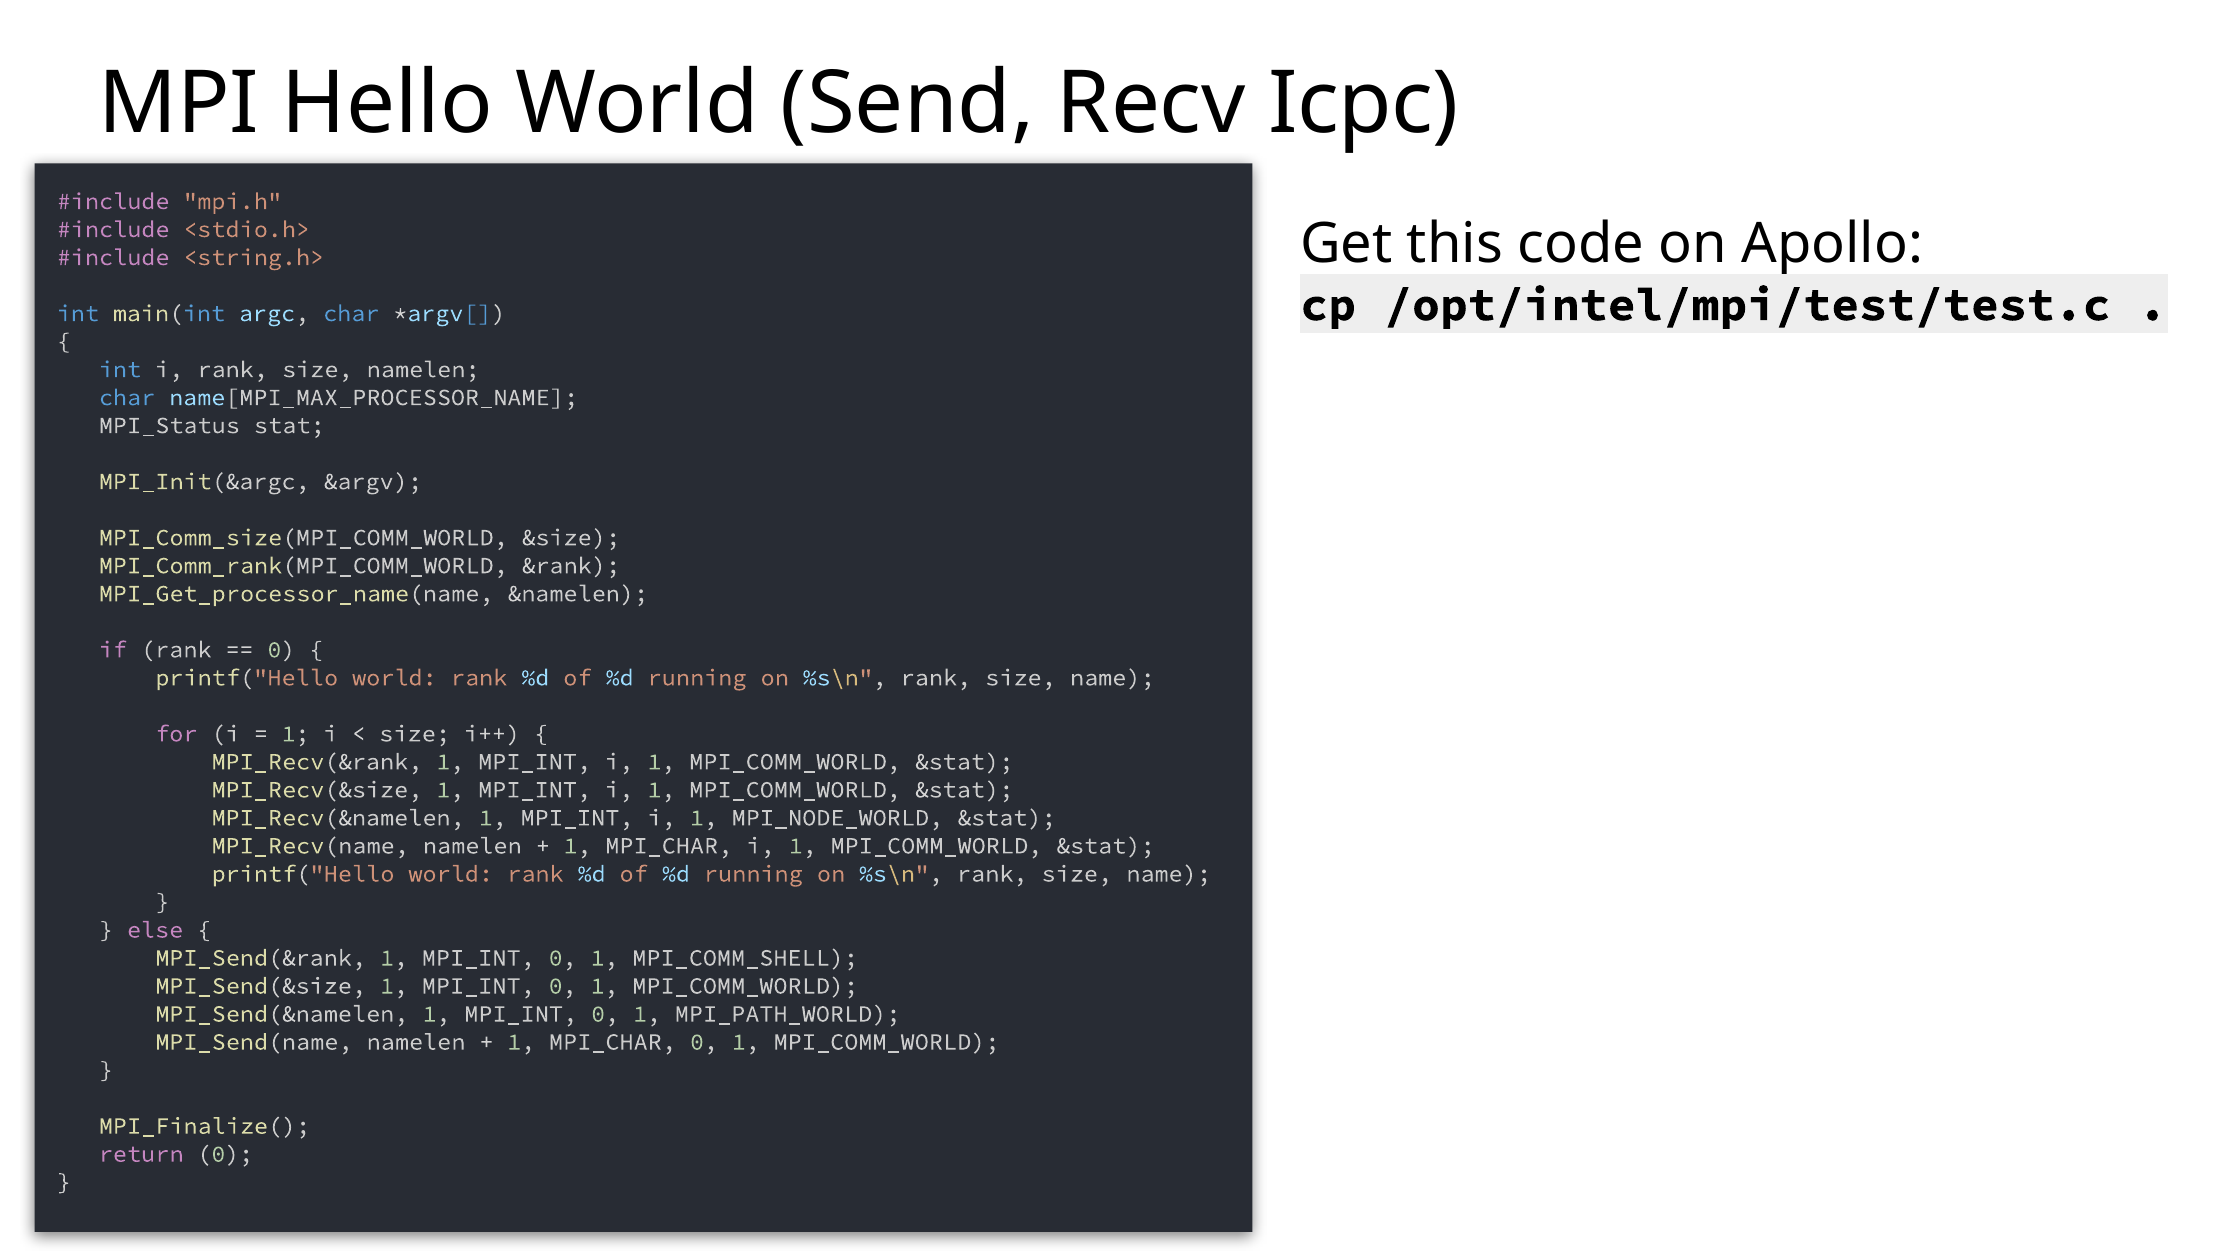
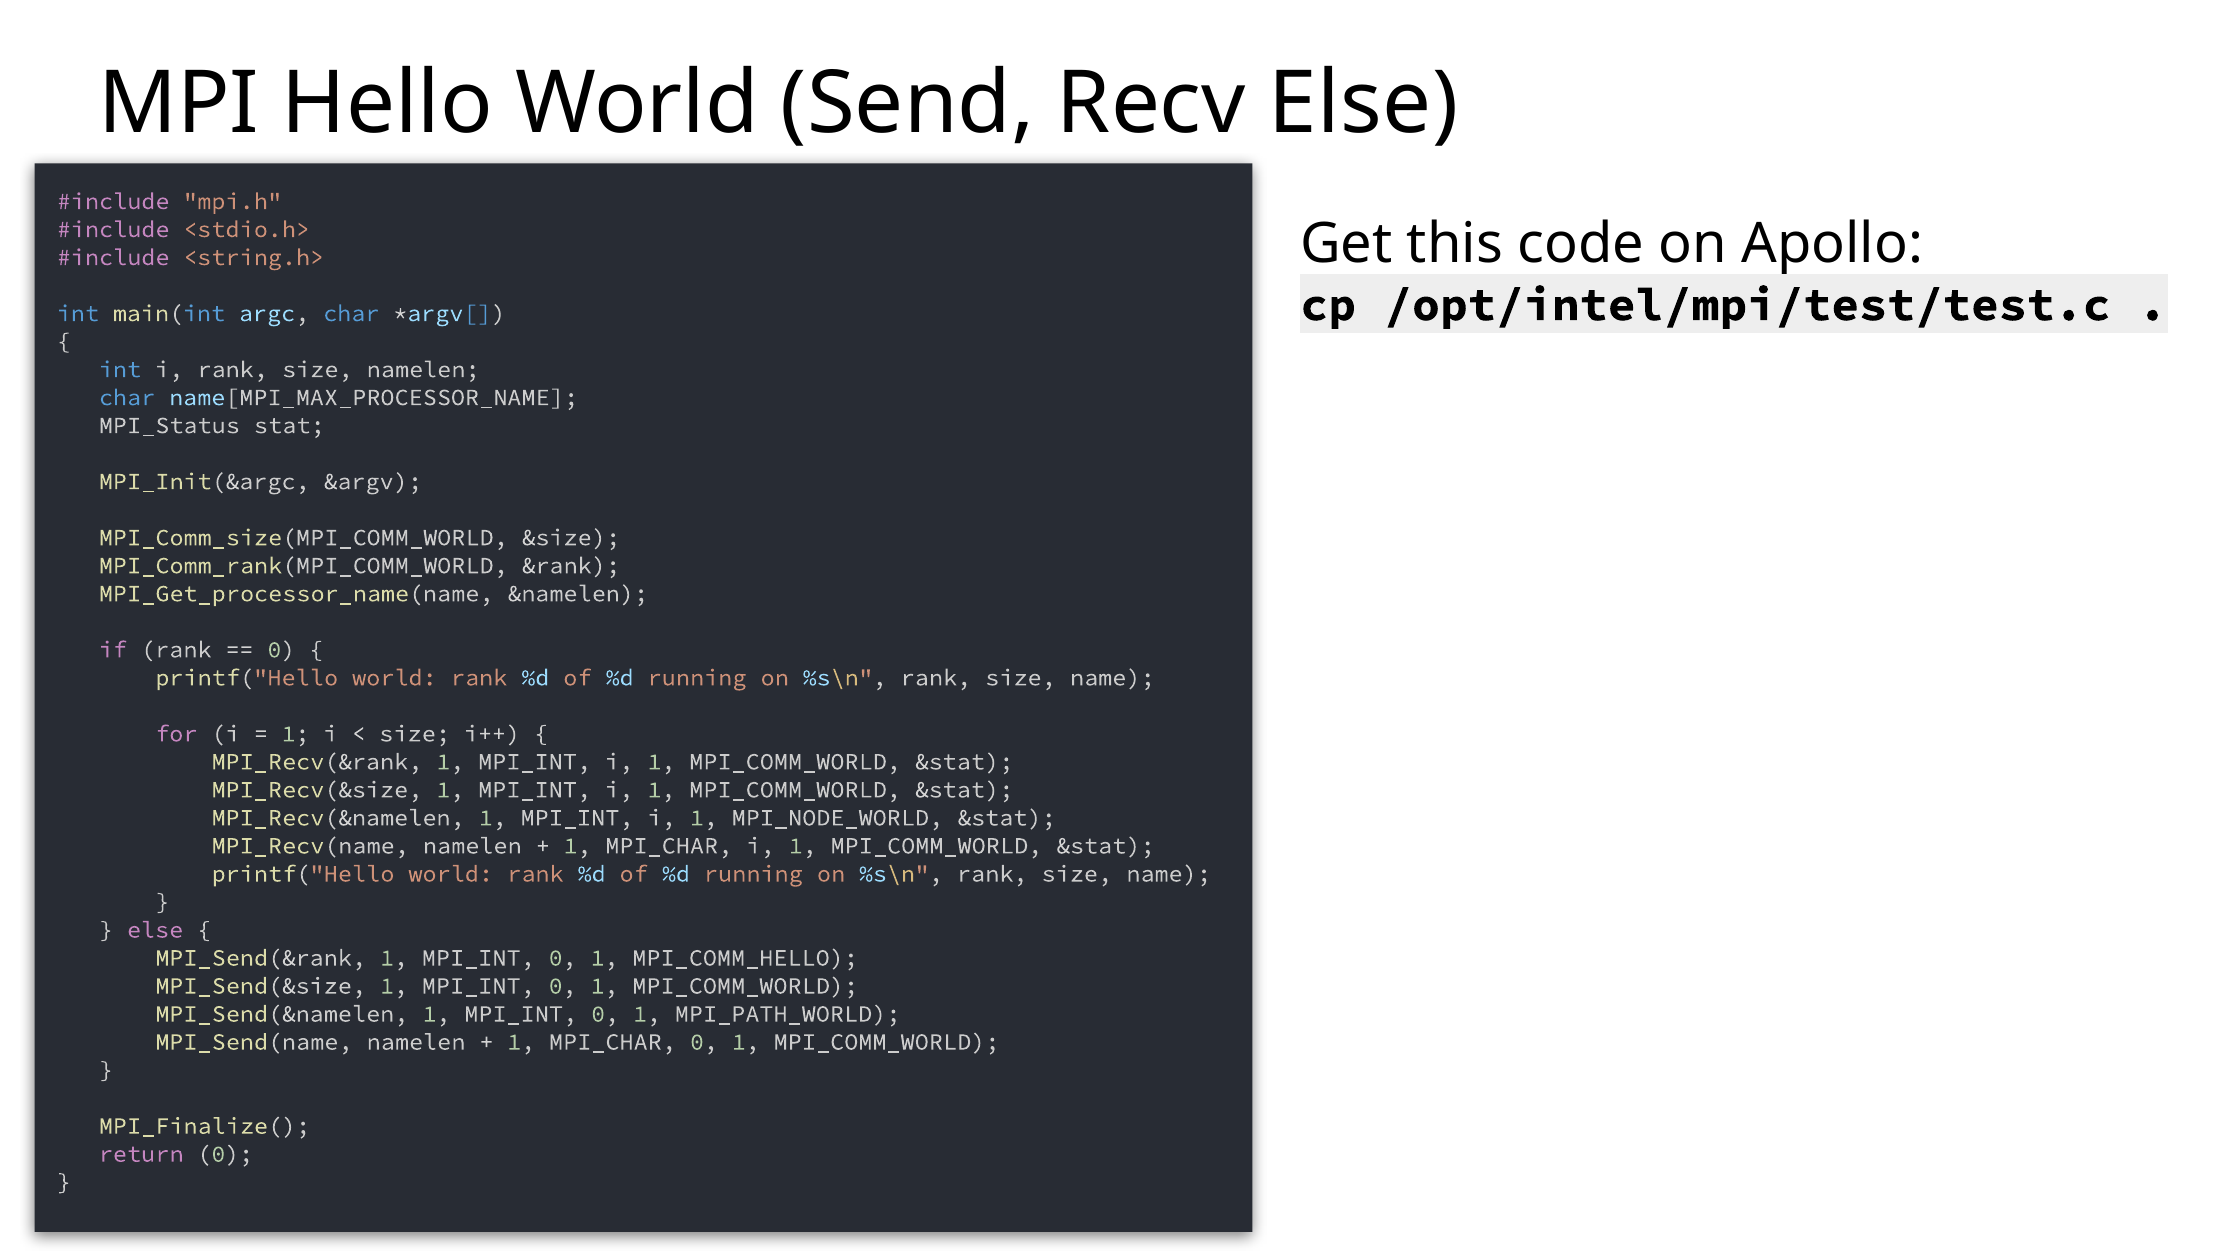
Icpc at (1364, 104): Icpc -> Else
MPI_COMM_SHELL: MPI_COMM_SHELL -> MPI_COMM_HELLO
